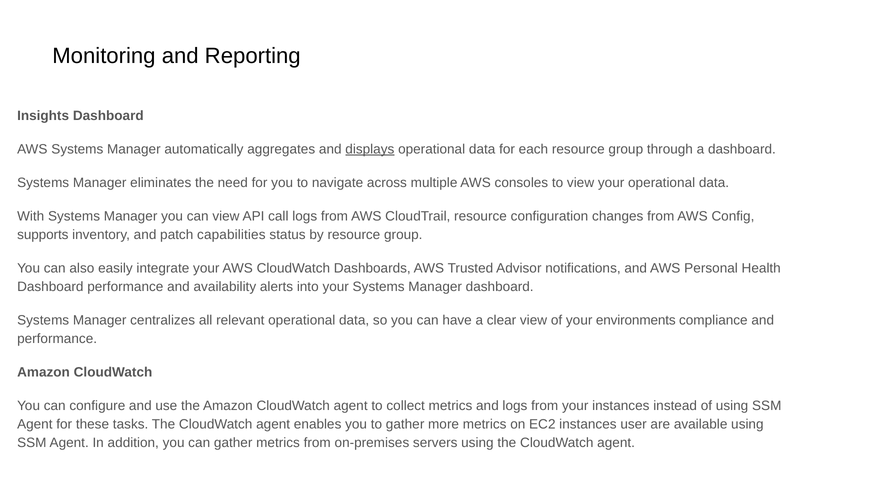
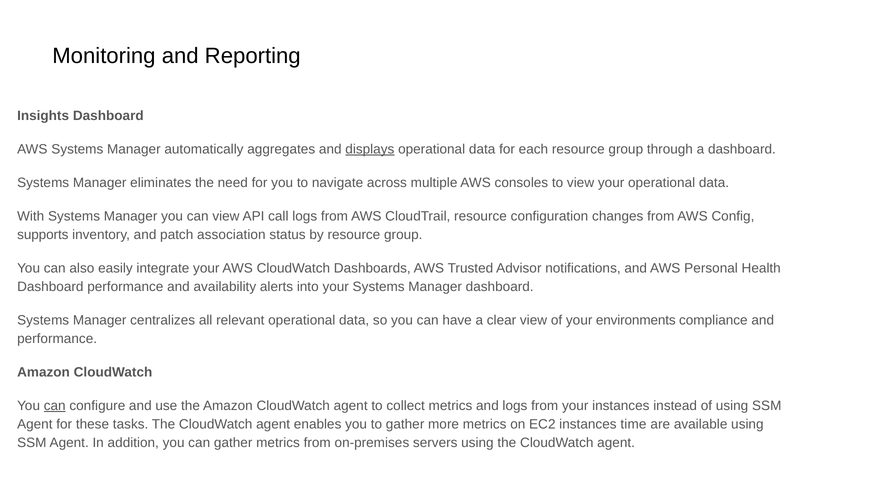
capabilities: capabilities -> association
can at (55, 406) underline: none -> present
user: user -> time
